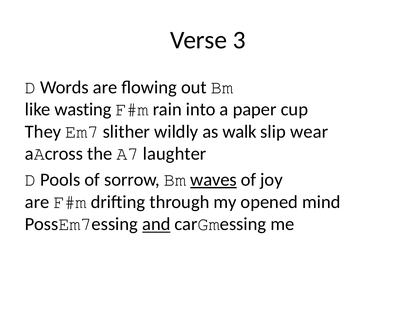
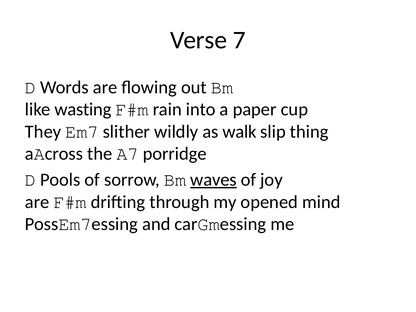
3: 3 -> 7
wear: wear -> thing
laughter: laughter -> porridge
and underline: present -> none
